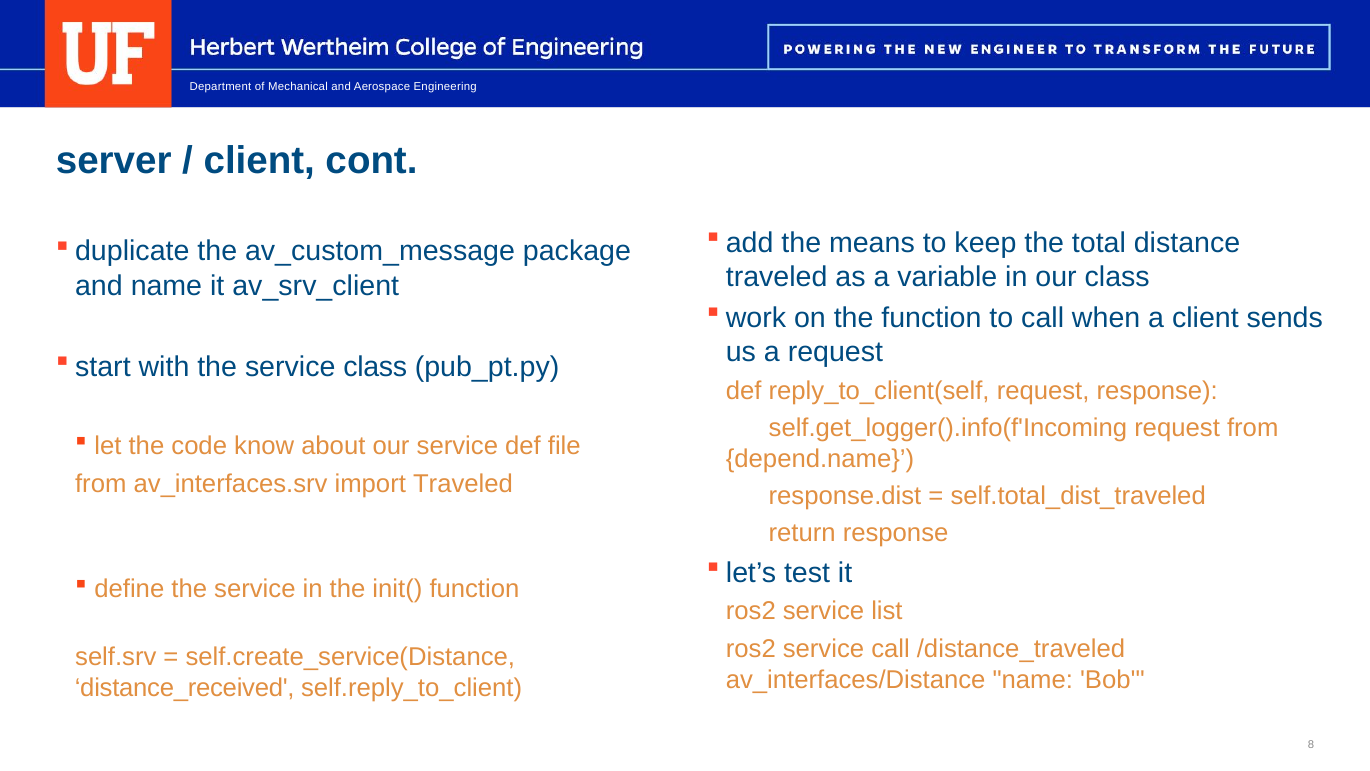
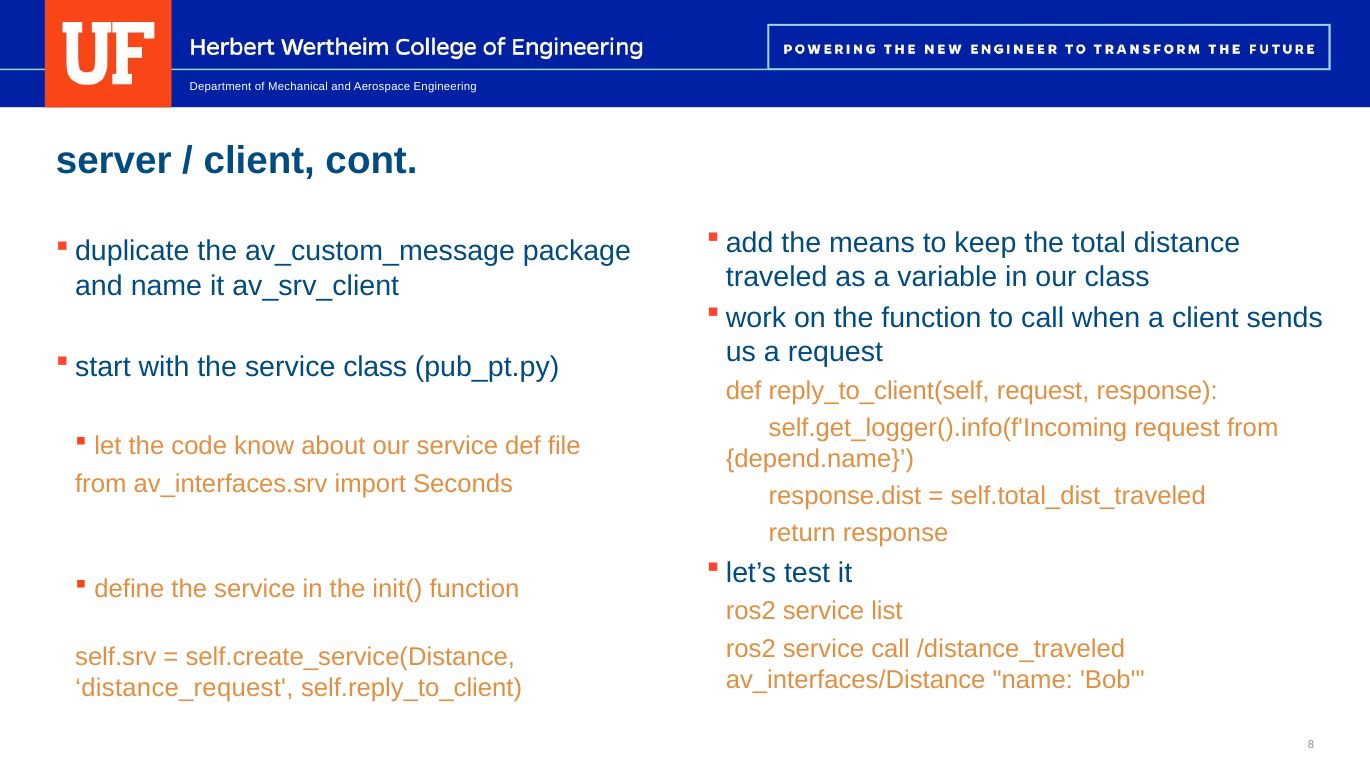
import Traveled: Traveled -> Seconds
distance_received: distance_received -> distance_request
